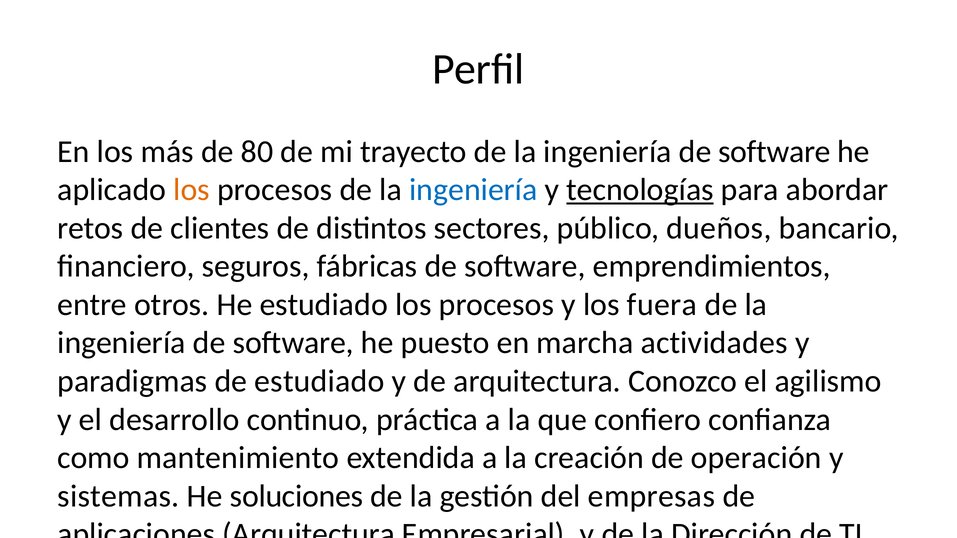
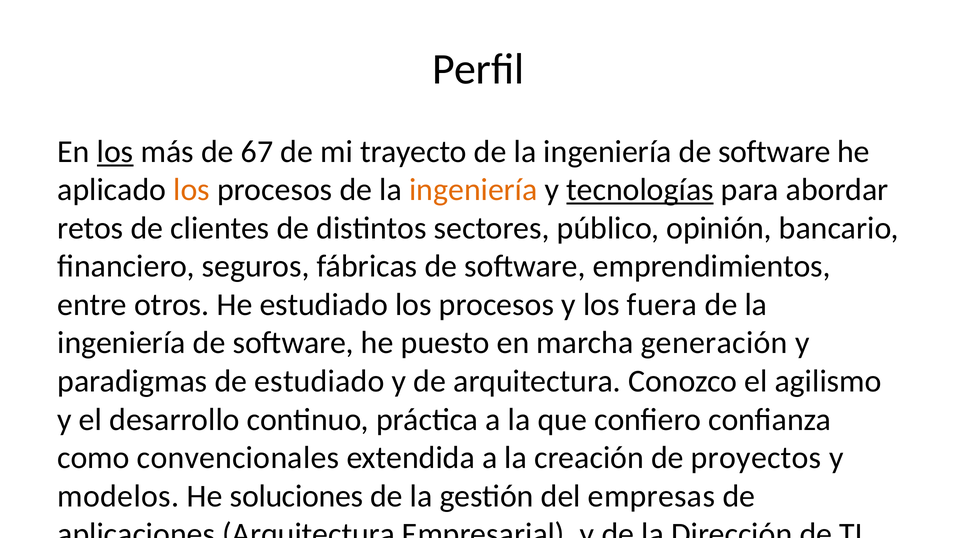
los at (115, 152) underline: none -> present
80: 80 -> 67
ingeniería at (473, 190) colour: blue -> orange
público dueños: dueños -> opinión
marcha actividades: actividades -> generación
mantenimiento: mantenimiento -> convencionales
creación de operación: operación -> proyectos
sistemas at (118, 496): sistemas -> modelos
